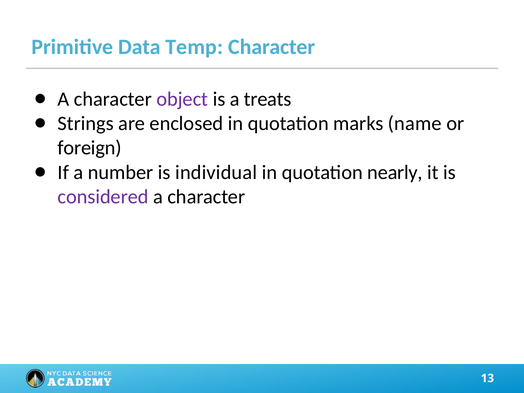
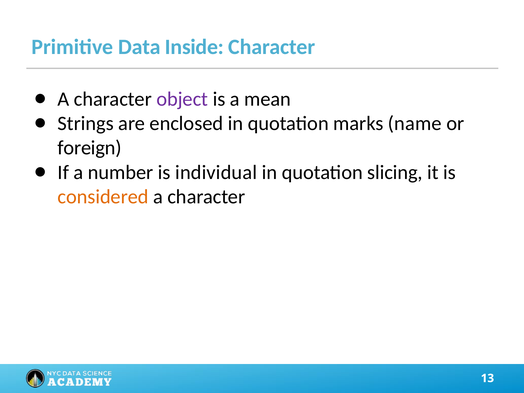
Temp: Temp -> Inside
treats: treats -> mean
nearly: nearly -> slicing
considered colour: purple -> orange
